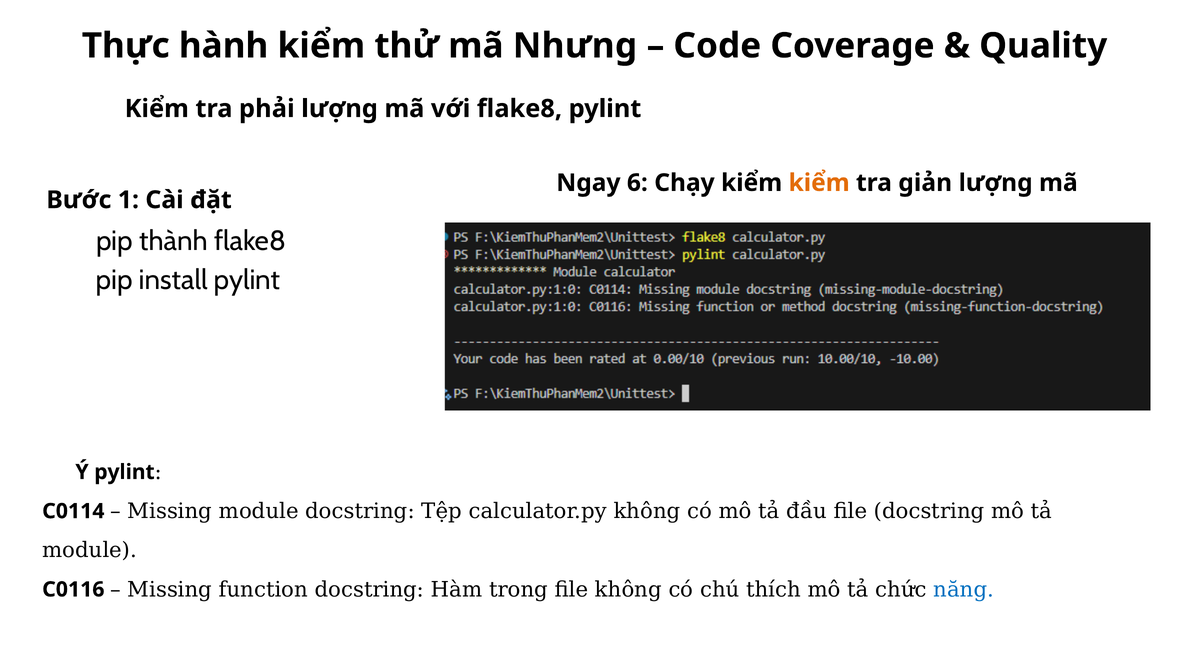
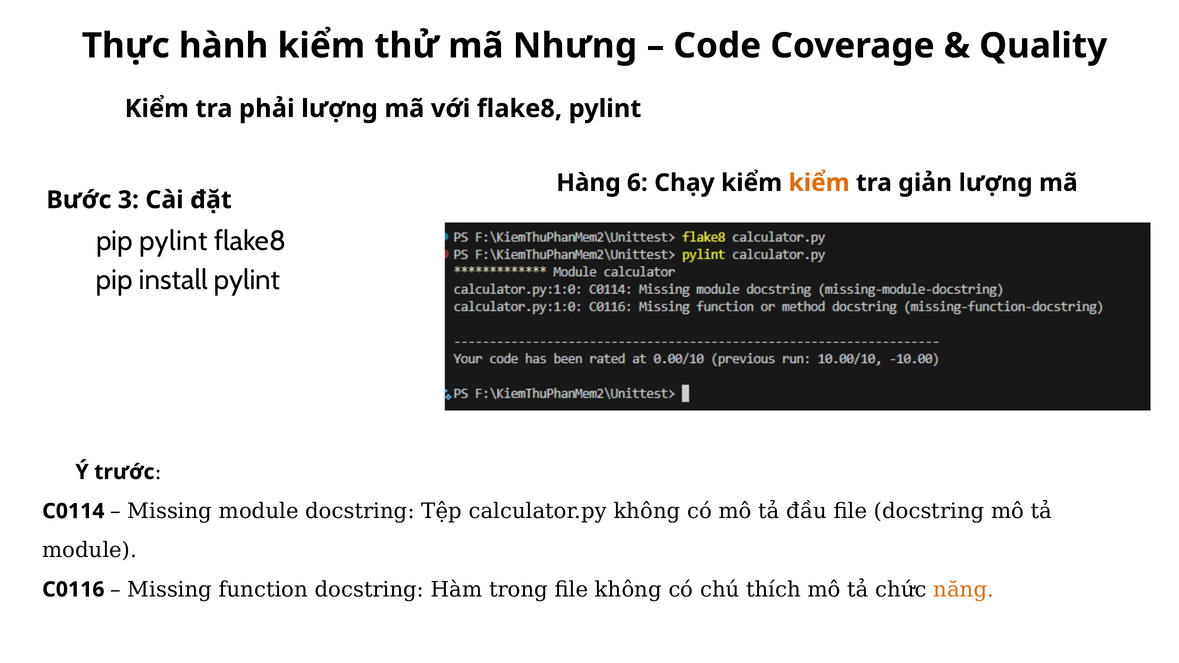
Ngay: Ngay -> Hàng
1: 1 -> 3
pip thành: thành -> pylint
Ý pylint: pylint -> trước
năng colour: blue -> orange
